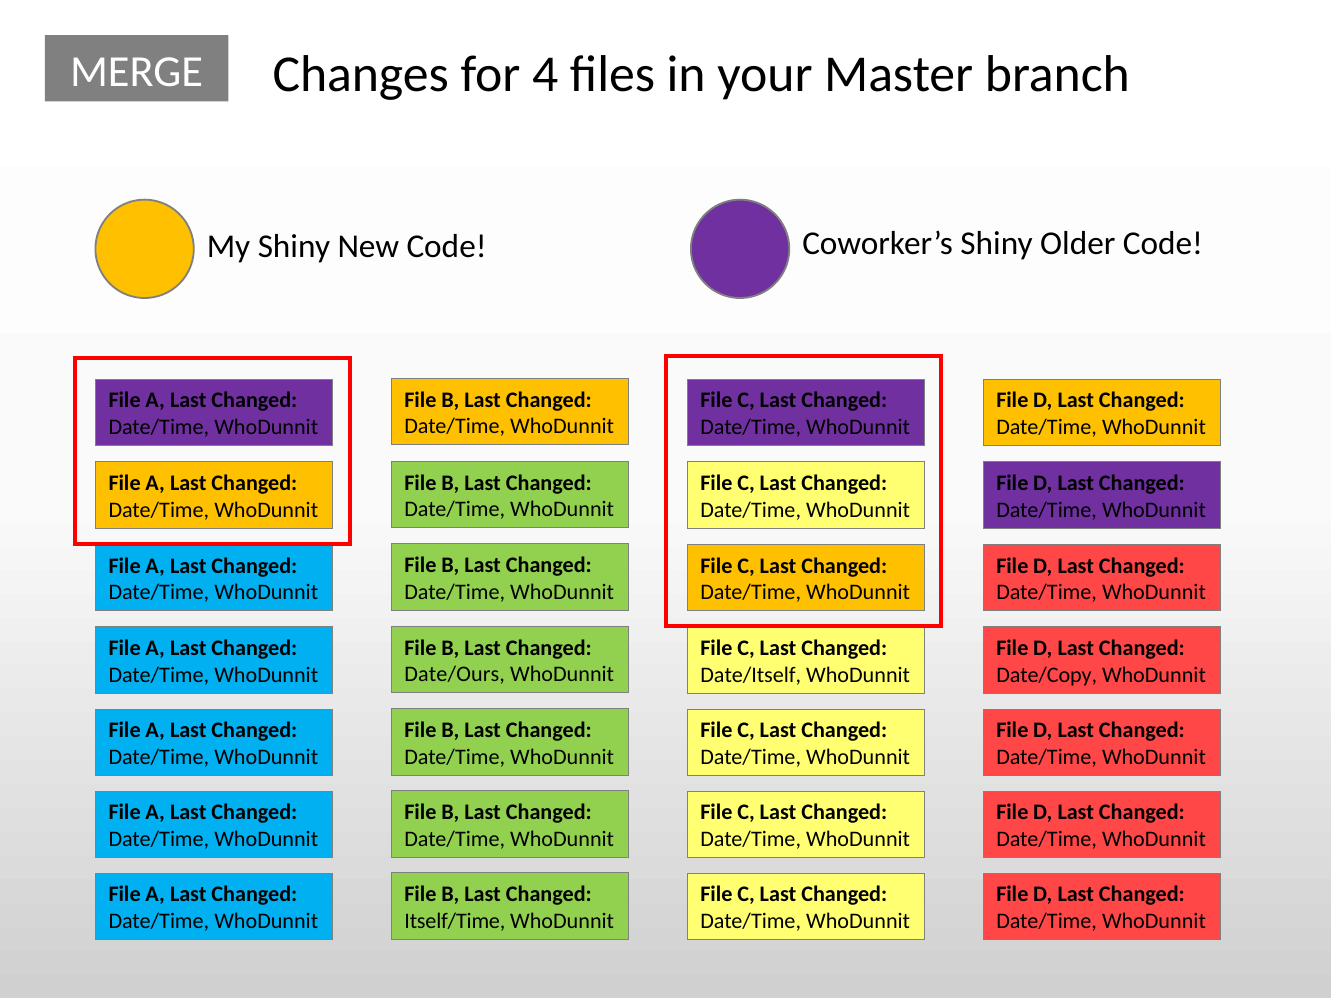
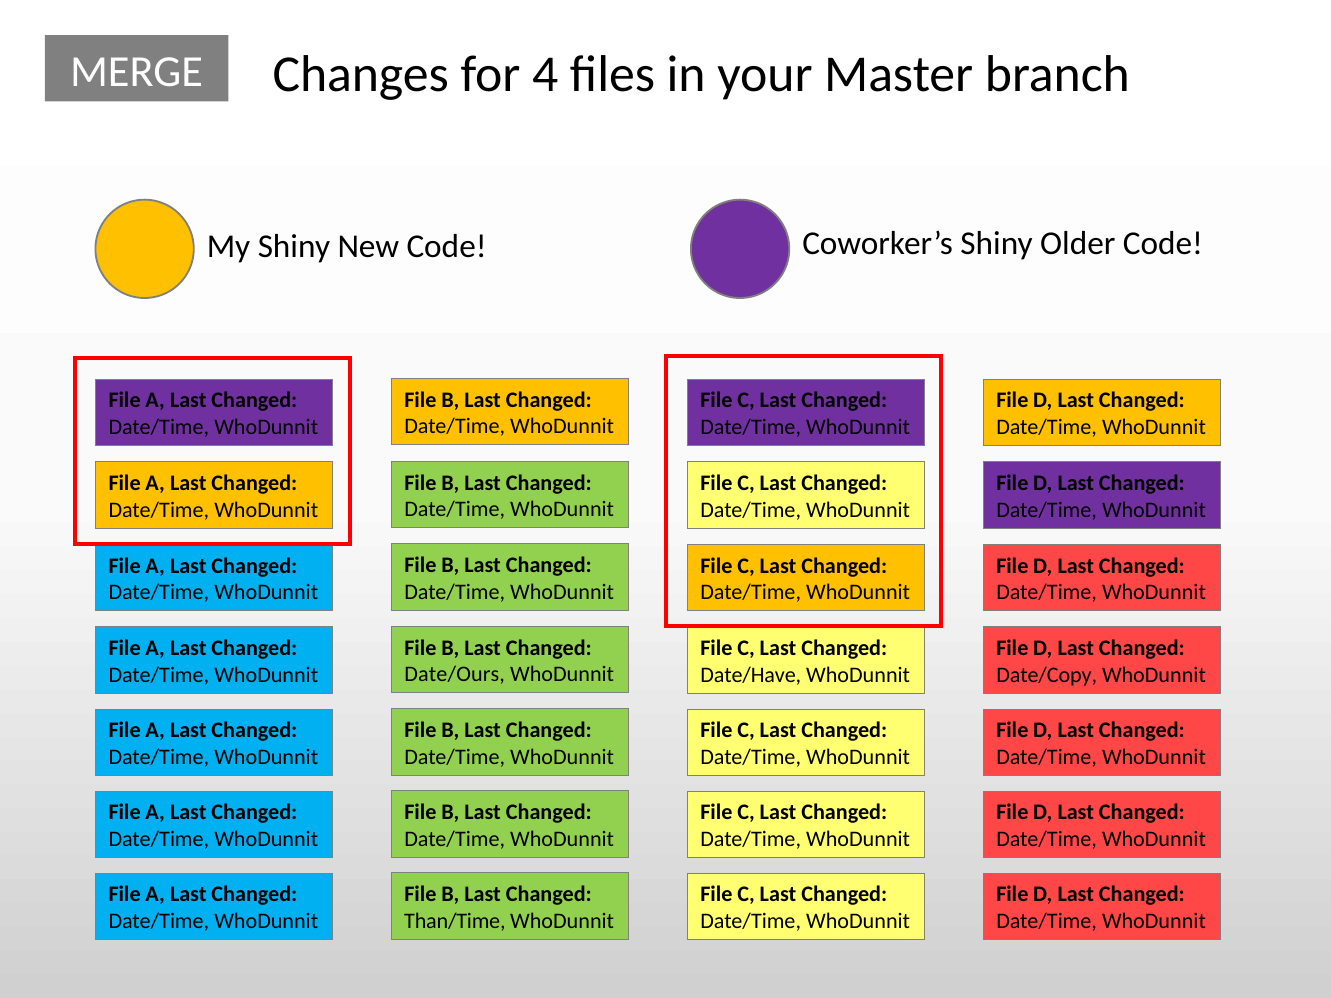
Date/Itself: Date/Itself -> Date/Have
Itself/Time: Itself/Time -> Than/Time
